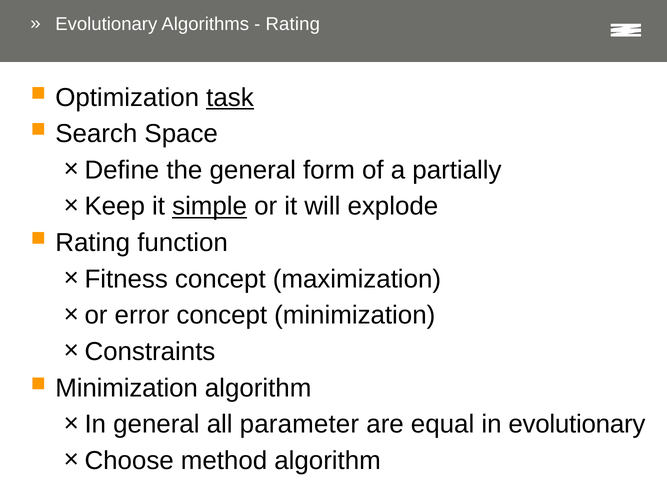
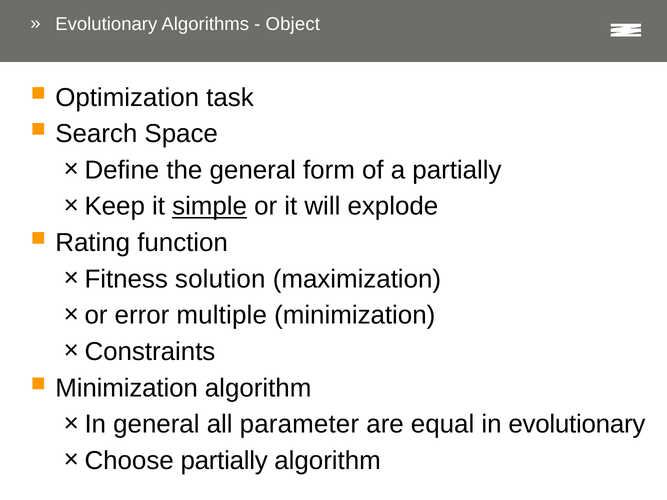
Rating at (293, 24): Rating -> Object
task underline: present -> none
concept at (220, 279): concept -> solution
error concept: concept -> multiple
method at (224, 461): method -> partially
